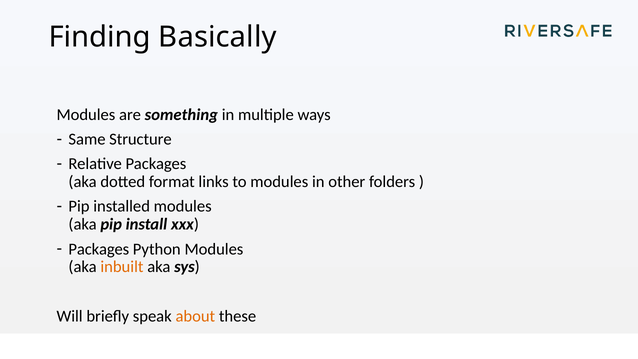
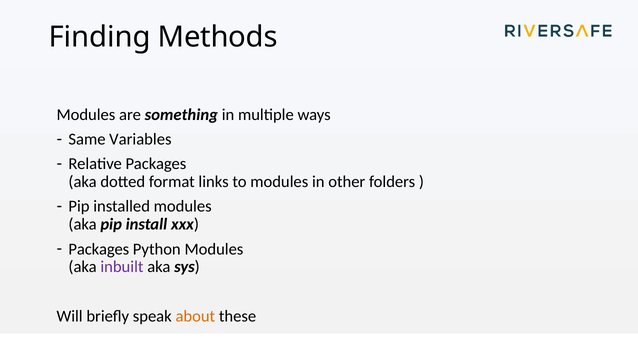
Basically: Basically -> Methods
Structure: Structure -> Variables
inbuilt colour: orange -> purple
